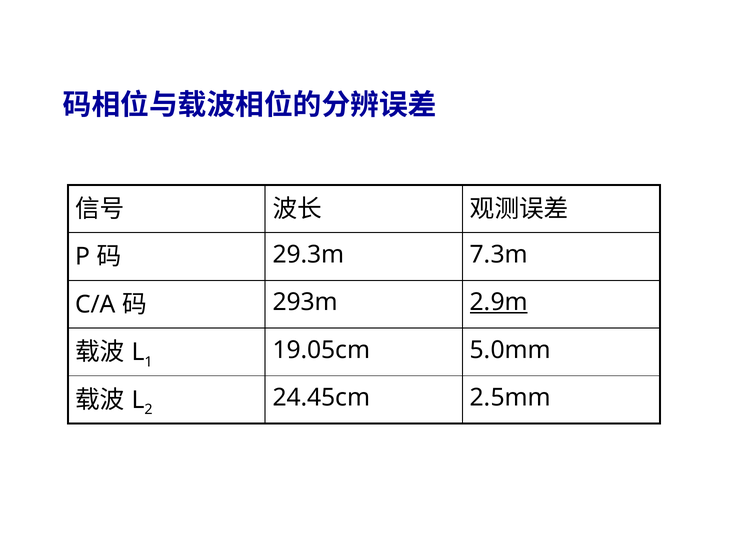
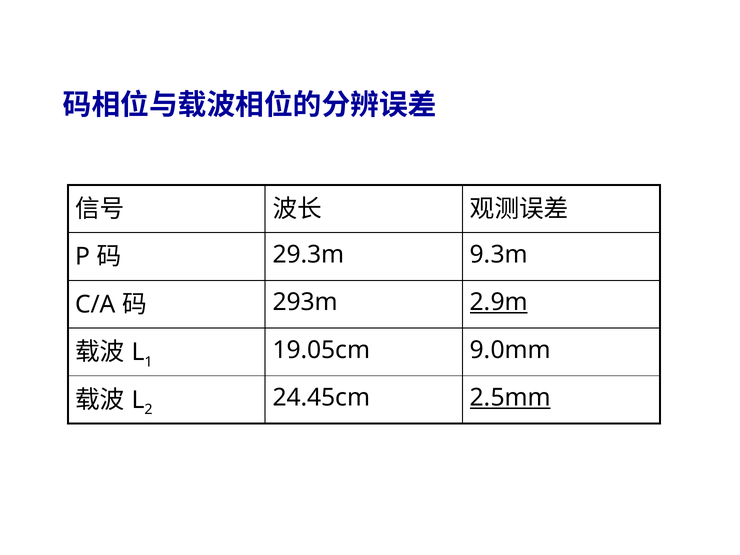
7.3m: 7.3m -> 9.3m
5.0mm: 5.0mm -> 9.0mm
2.5mm underline: none -> present
